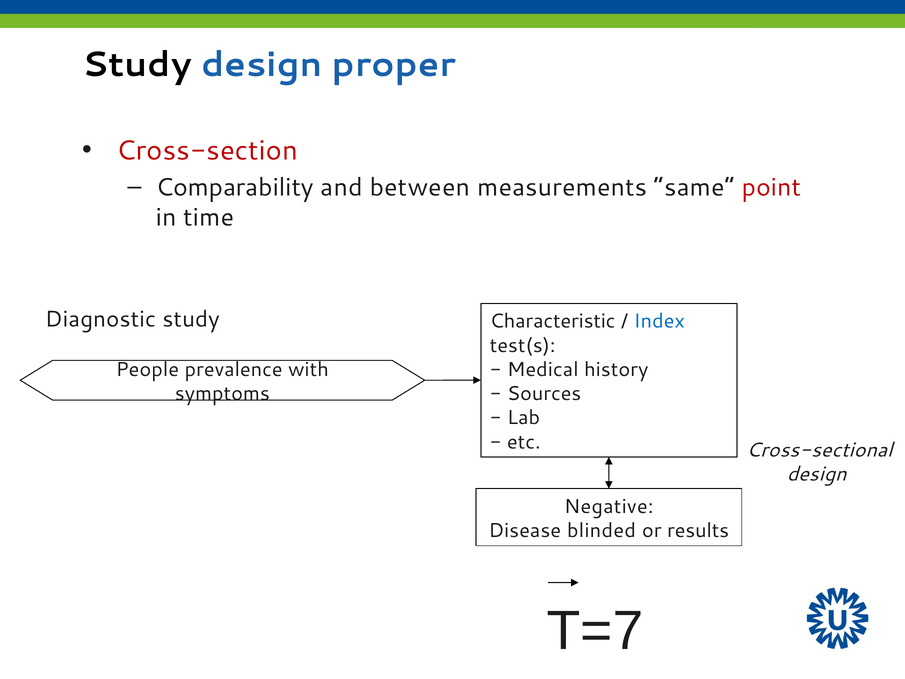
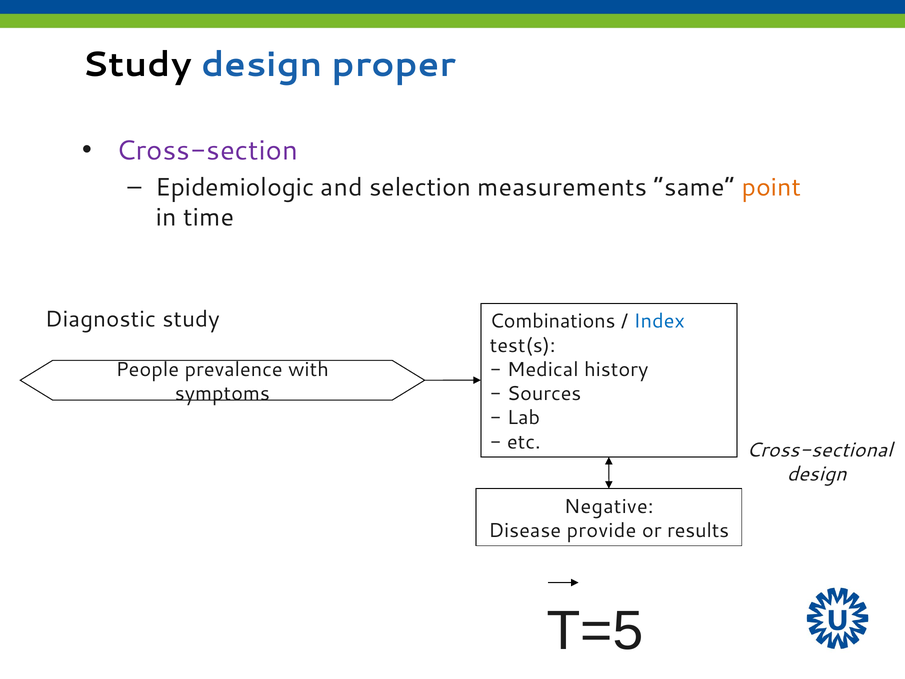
Cross-section colour: red -> purple
Comparability: Comparability -> Epidemiologic
between: between -> selection
point colour: red -> orange
Characteristic: Characteristic -> Combinations
blinded: blinded -> provide
T=7: T=7 -> T=5
